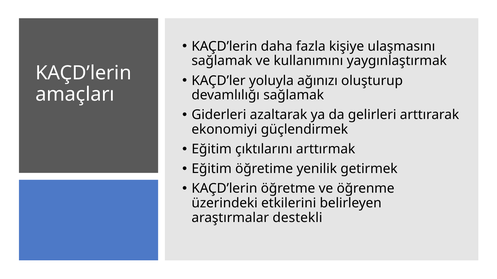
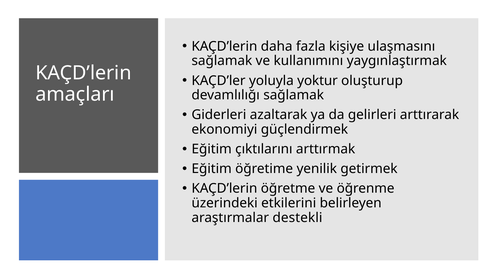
ağınızı: ağınızı -> yoktur
